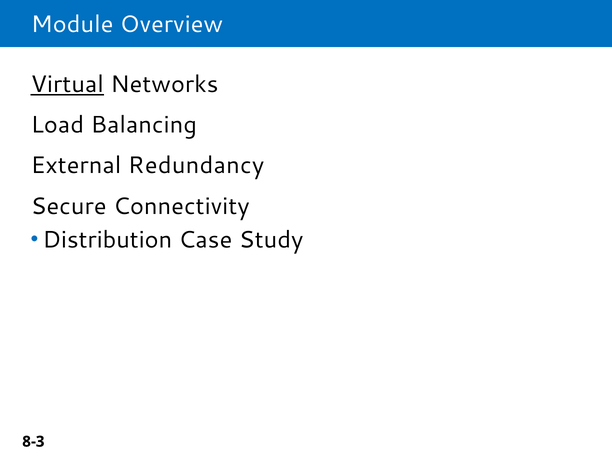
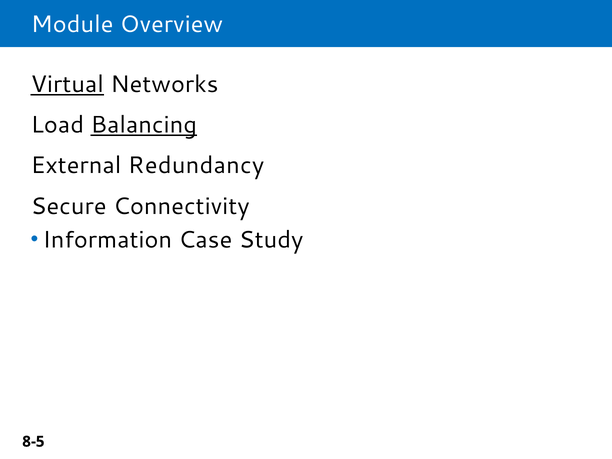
Balancing underline: none -> present
Distribution: Distribution -> Information
8-3: 8-3 -> 8-5
